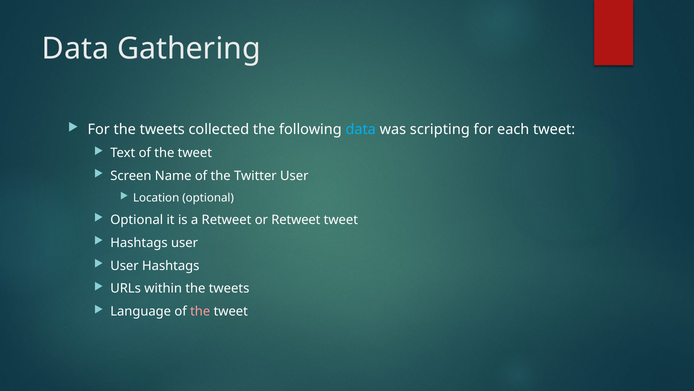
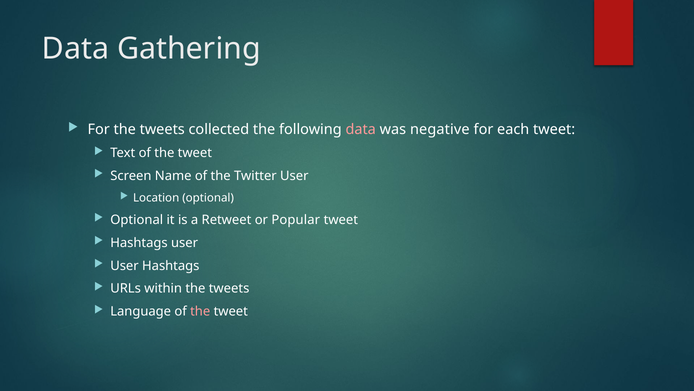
data at (361, 129) colour: light blue -> pink
scripting: scripting -> negative
or Retweet: Retweet -> Popular
